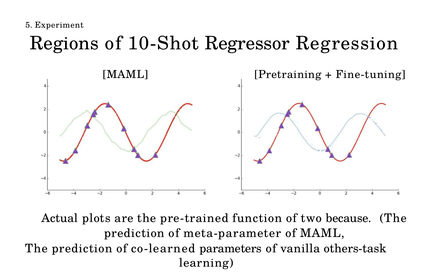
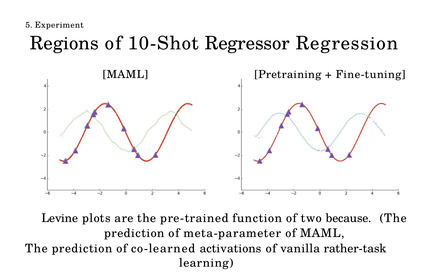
Actual: Actual -> Levine
parameters: parameters -> activations
others-task: others-task -> rather-task
